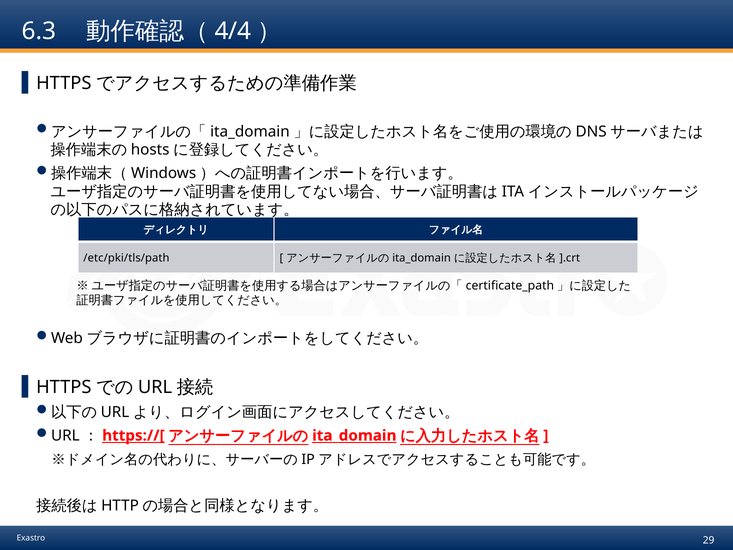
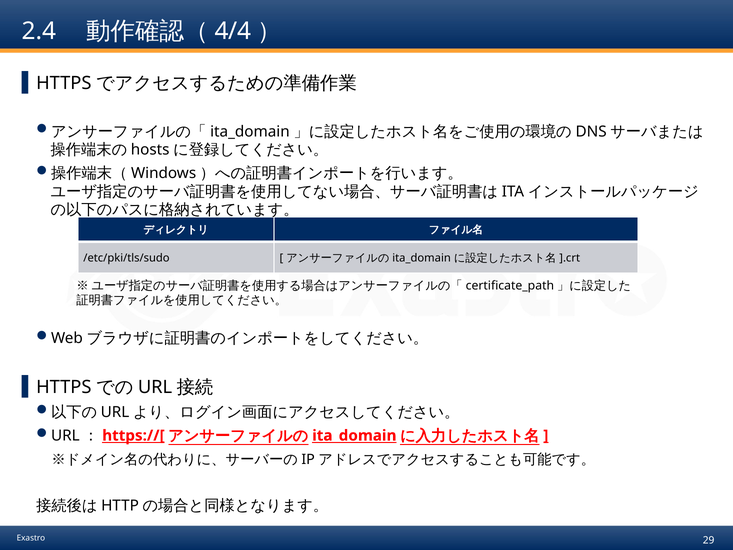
6.3: 6.3 -> 2.4
/etc/pki/tls/path: /etc/pki/tls/path -> /etc/pki/tls/sudo
